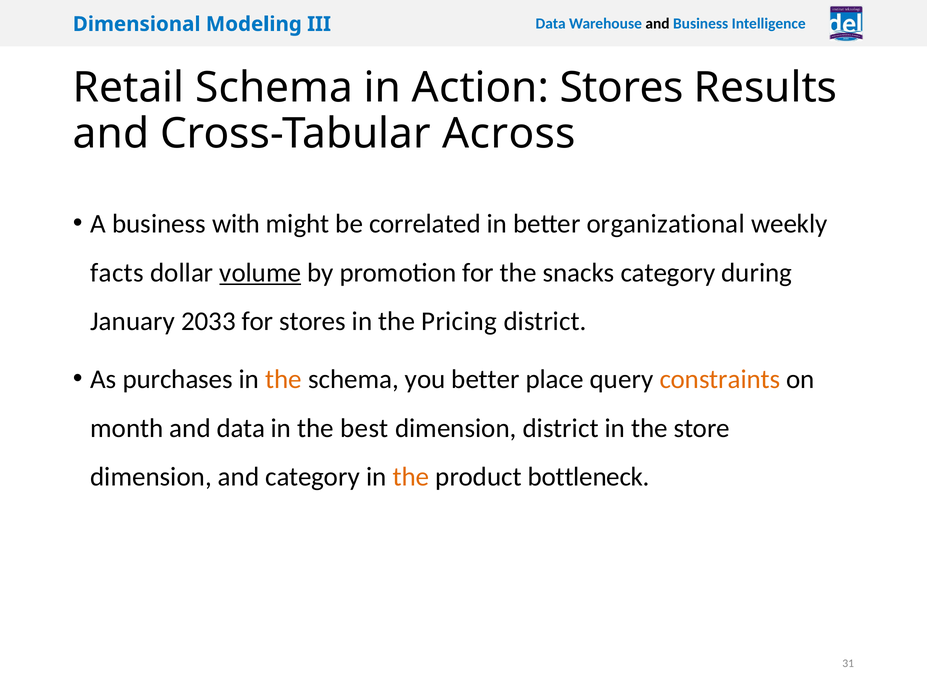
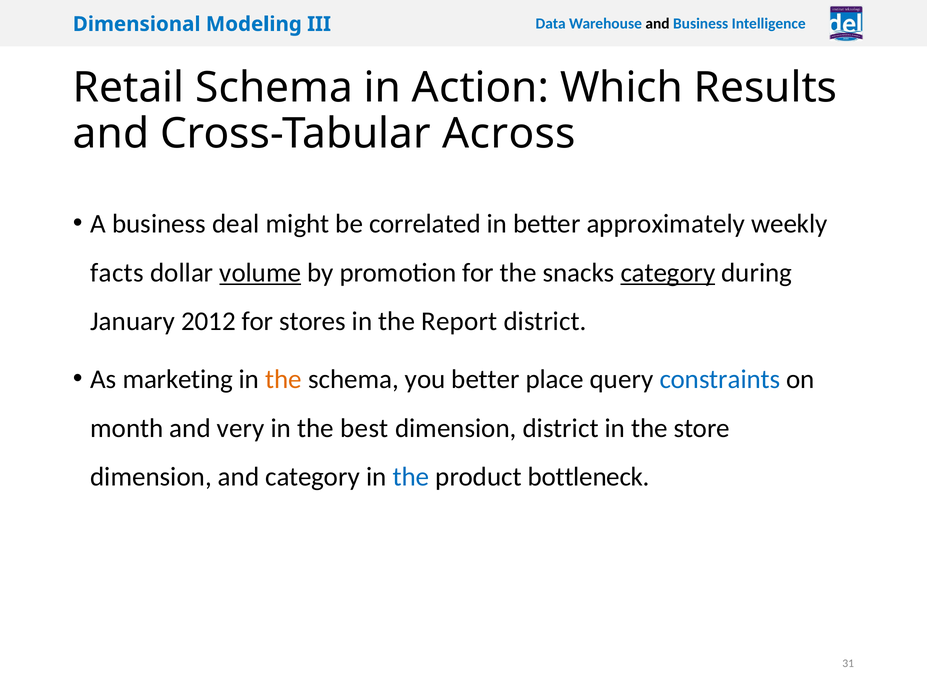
Action Stores: Stores -> Which
with: with -> deal
organizational: organizational -> approximately
category at (668, 273) underline: none -> present
2033: 2033 -> 2012
Pricing: Pricing -> Report
purchases: purchases -> marketing
constraints colour: orange -> blue
and data: data -> very
the at (411, 477) colour: orange -> blue
